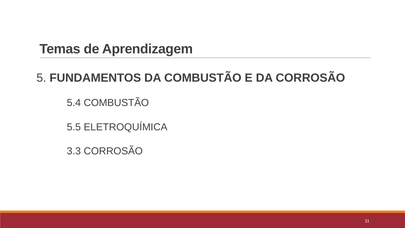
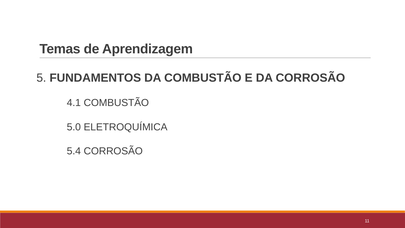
5.4: 5.4 -> 4.1
5.5: 5.5 -> 5.0
3.3: 3.3 -> 5.4
